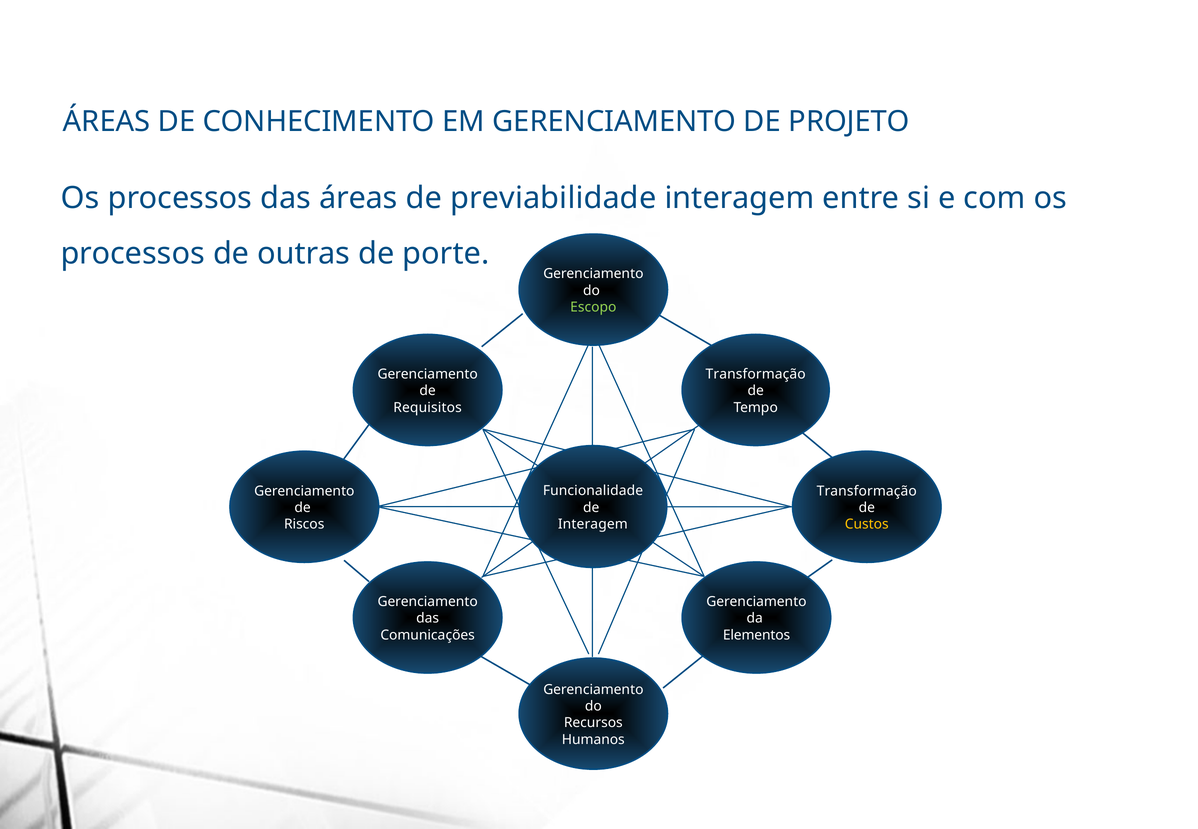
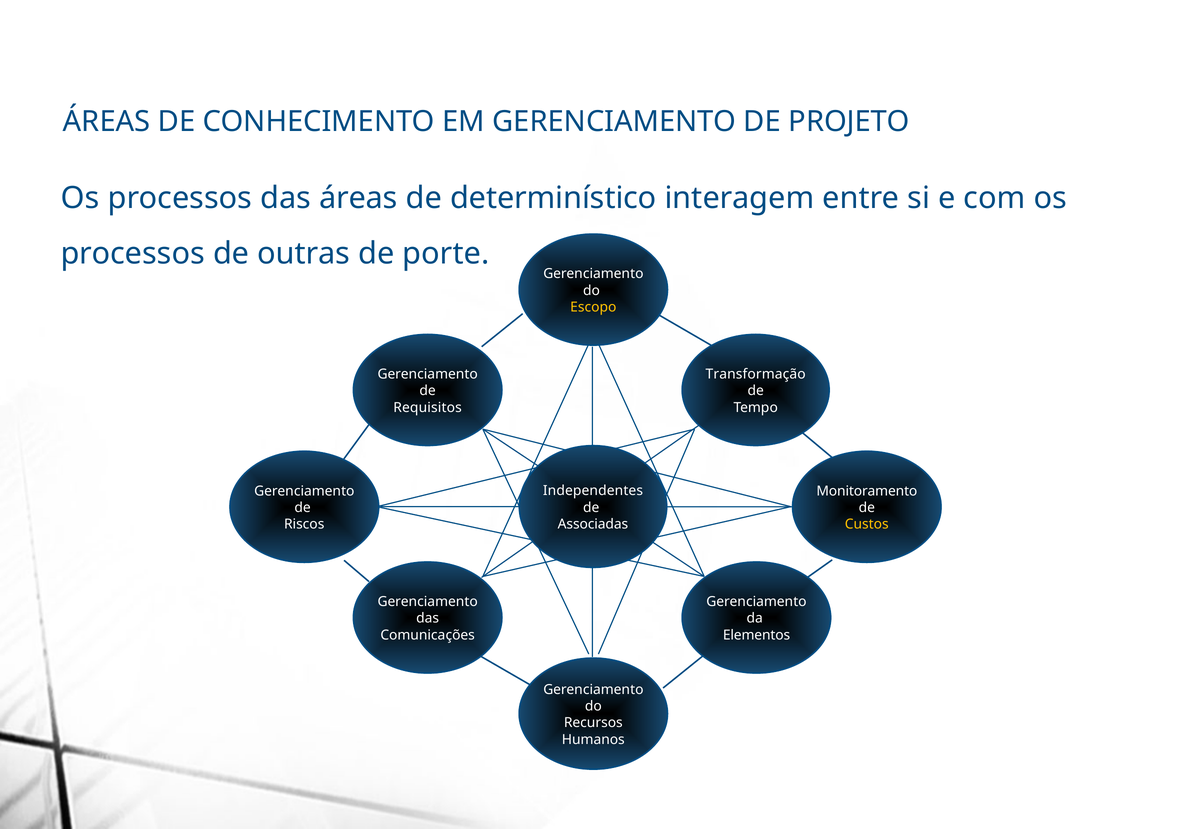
previabilidade: previabilidade -> determinístico
Escopo colour: light green -> yellow
Funcionalidade: Funcionalidade -> Independentes
Transformação at (867, 491): Transformação -> Monitoramento
Interagem at (593, 524): Interagem -> Associadas
